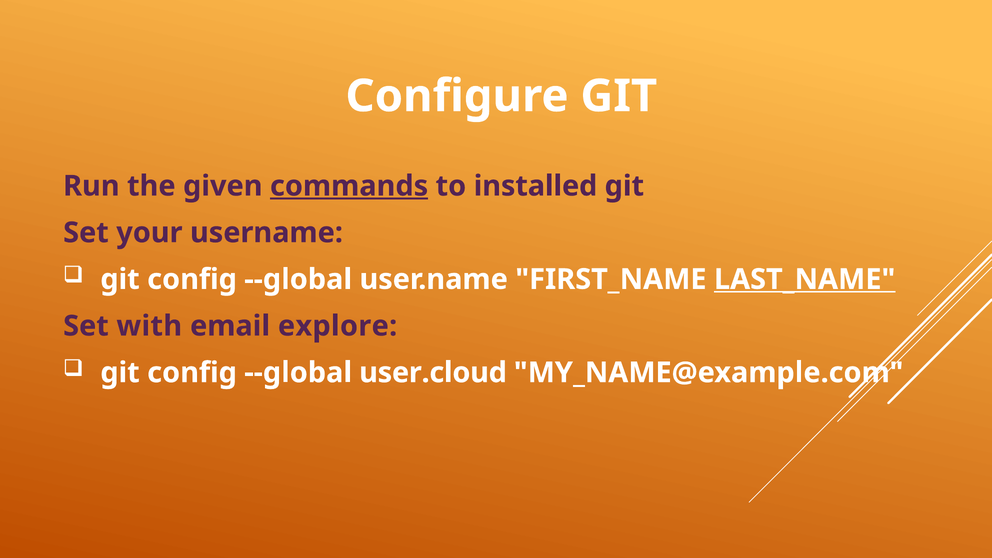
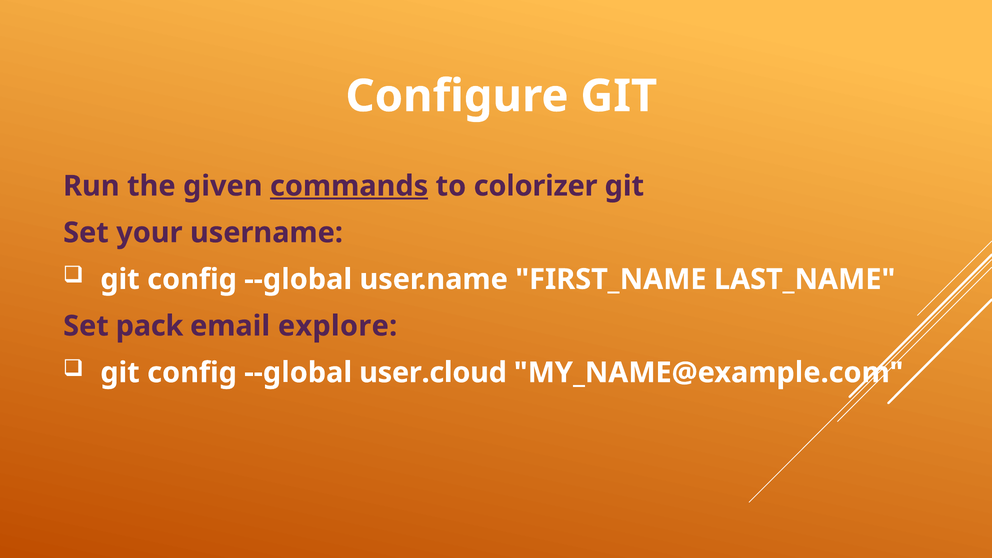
installed: installed -> colorizer
LAST_NAME underline: present -> none
with: with -> pack
